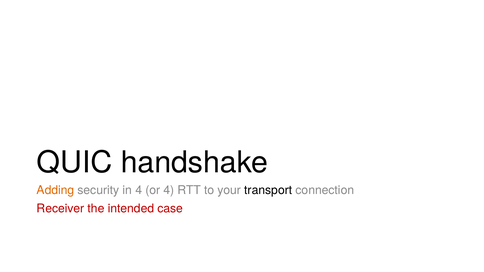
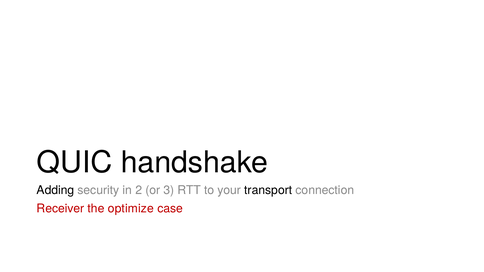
Adding colour: orange -> black
in 4: 4 -> 2
or 4: 4 -> 3
intended: intended -> optimize
